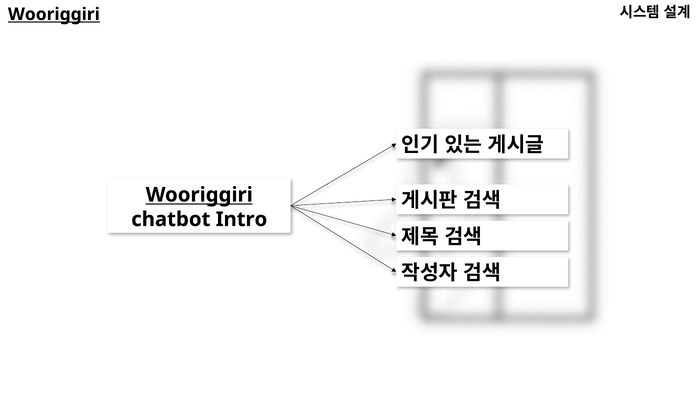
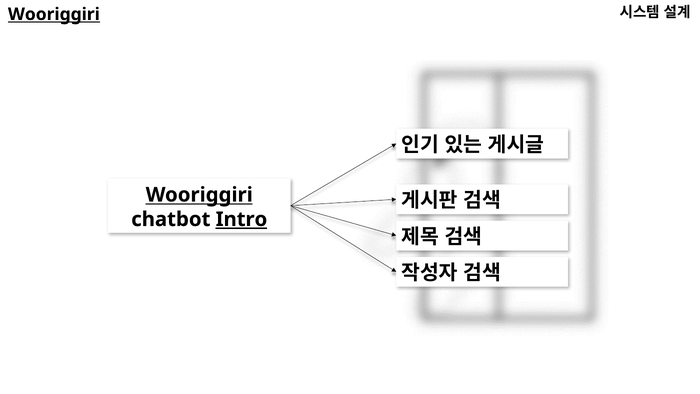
Intro underline: none -> present
